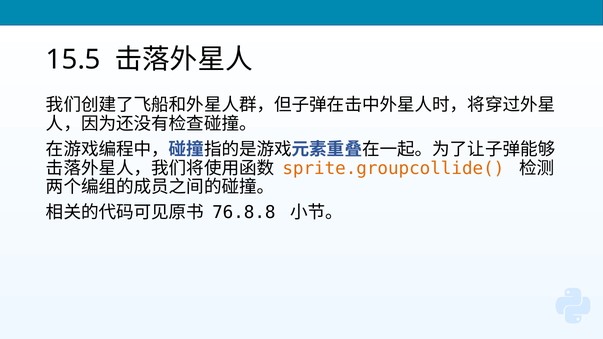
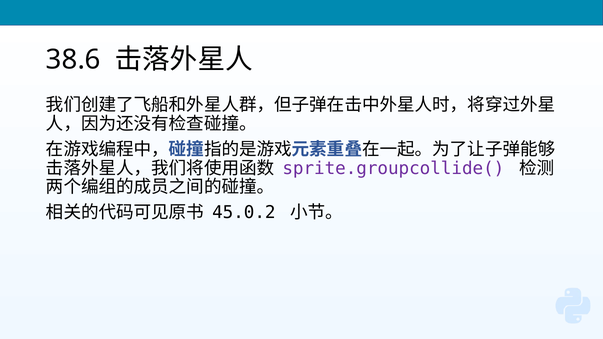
15.5: 15.5 -> 38.6
sprite.groupcollide( colour: orange -> purple
76.8.8: 76.8.8 -> 45.0.2
